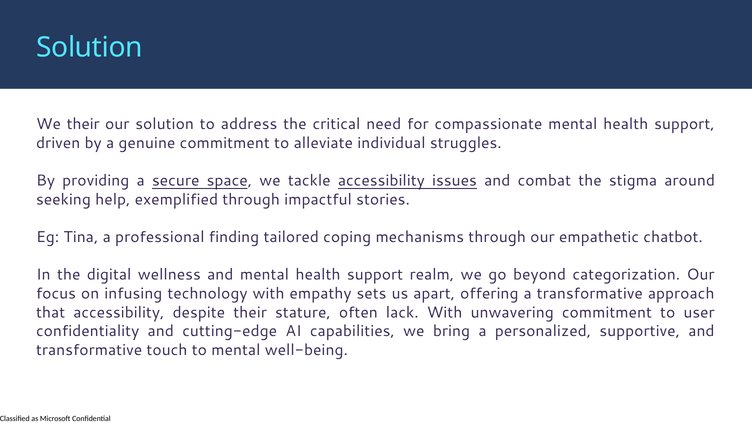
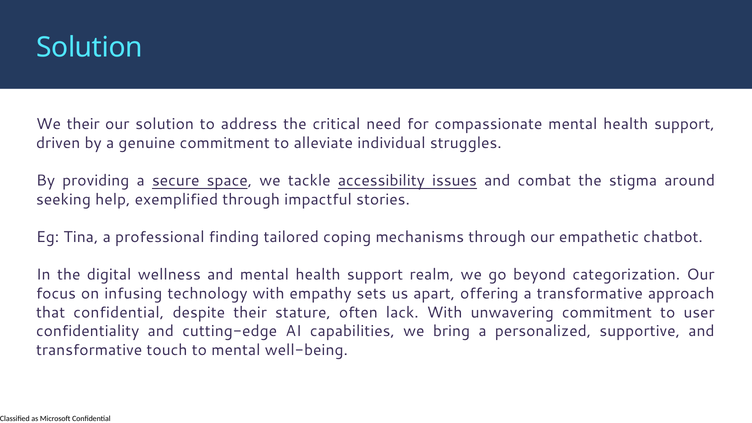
that accessibility: accessibility -> confidential
